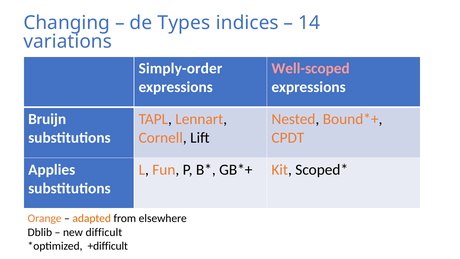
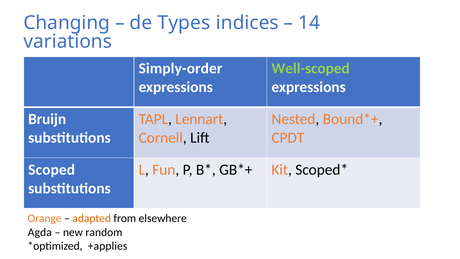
Well-scoped colour: pink -> light green
Applies: Applies -> Scoped
Dblib: Dblib -> Agda
difficult: difficult -> random
+difficult: +difficult -> +applies
